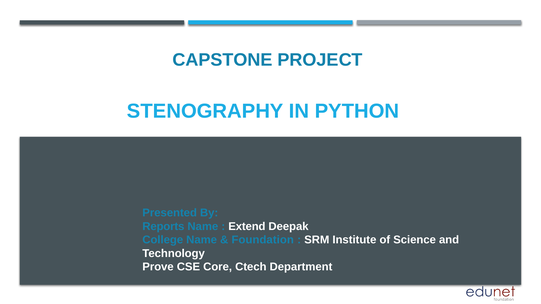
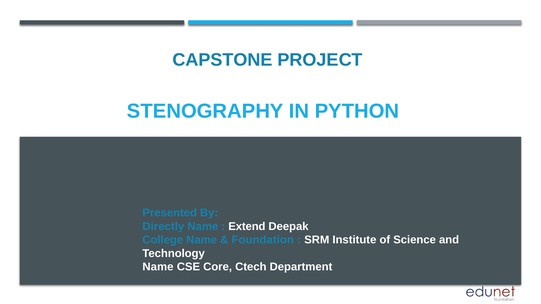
Reports: Reports -> Directly
Prove at (158, 267): Prove -> Name
